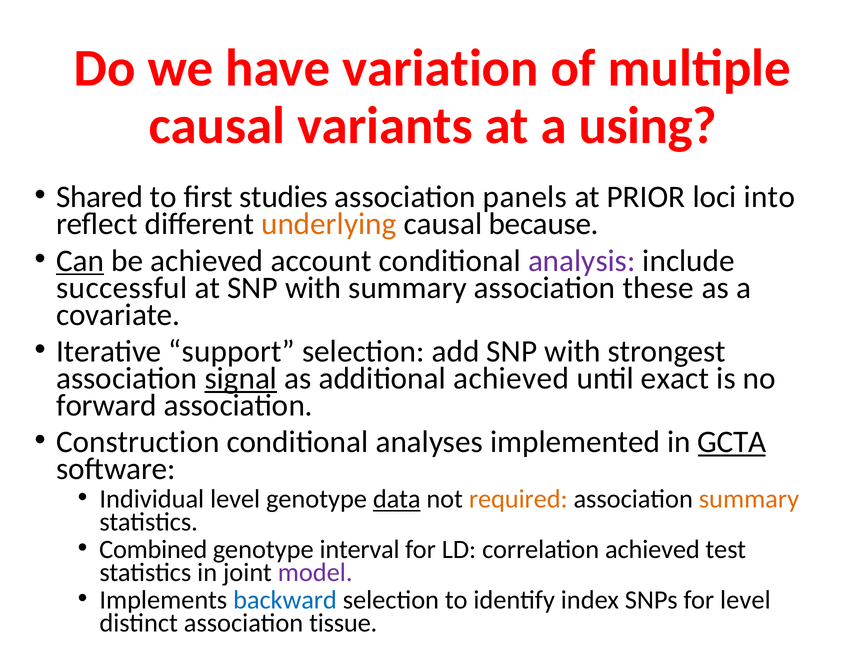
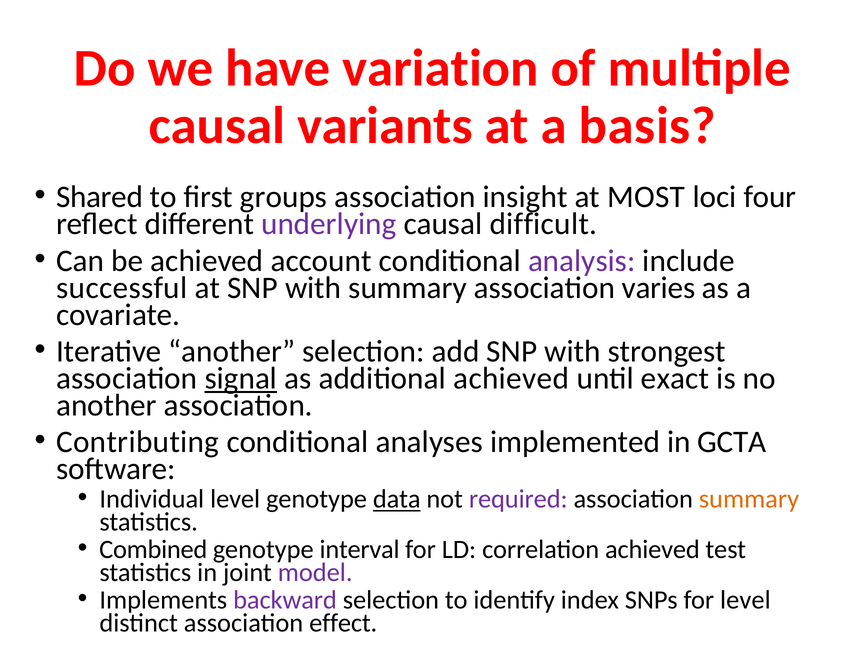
using: using -> basis
studies: studies -> groups
panels: panels -> insight
PRIOR: PRIOR -> MOST
into: into -> four
underlying colour: orange -> purple
because: because -> difficult
Can underline: present -> none
these: these -> varies
Iterative support: support -> another
forward at (106, 405): forward -> another
Construction: Construction -> Contributing
GCTA underline: present -> none
required colour: orange -> purple
backward colour: blue -> purple
tissue: tissue -> effect
